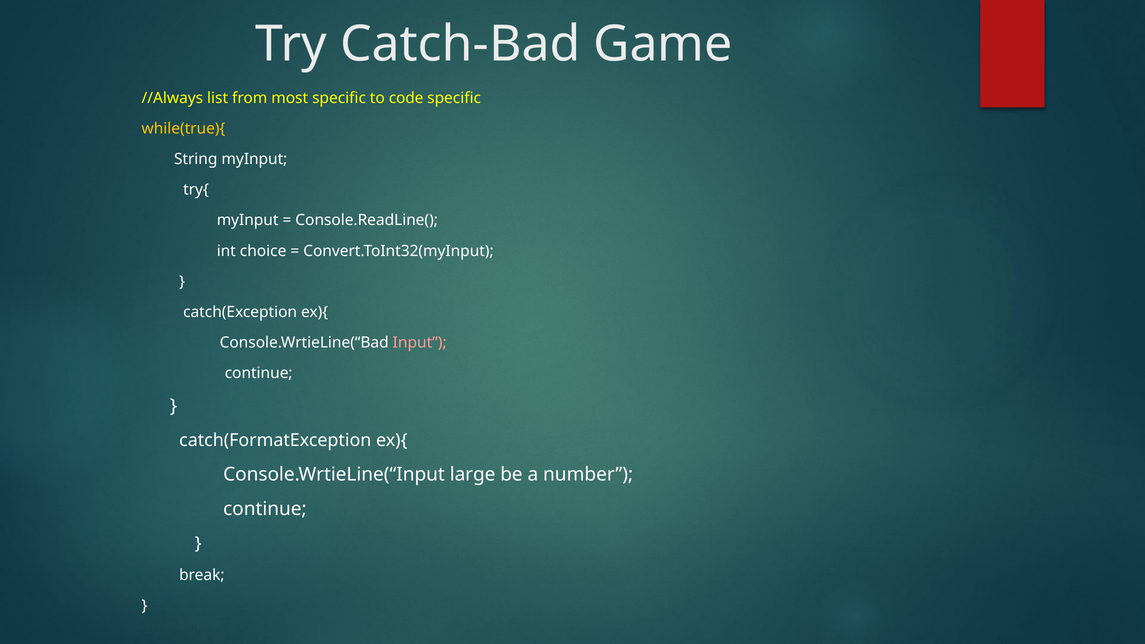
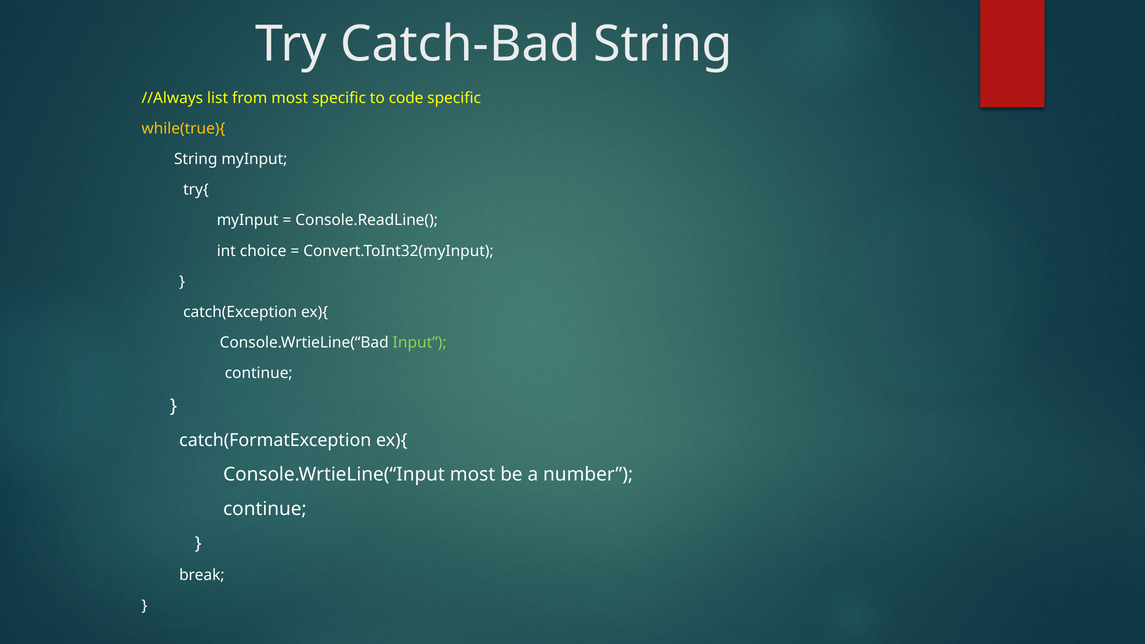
Catch-Bad Game: Game -> String
Input colour: pink -> light green
Console.WrtieLine(“Input large: large -> most
